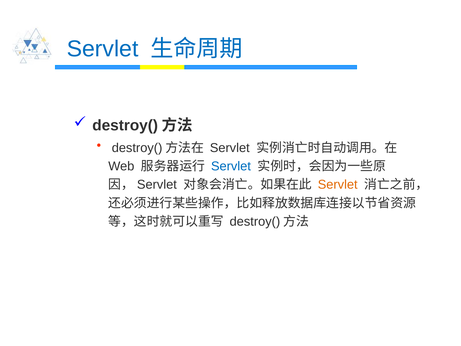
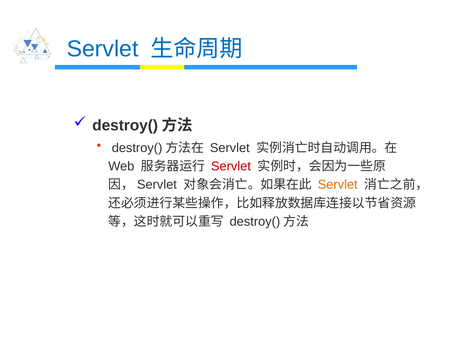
Servlet at (231, 166) colour: blue -> red
